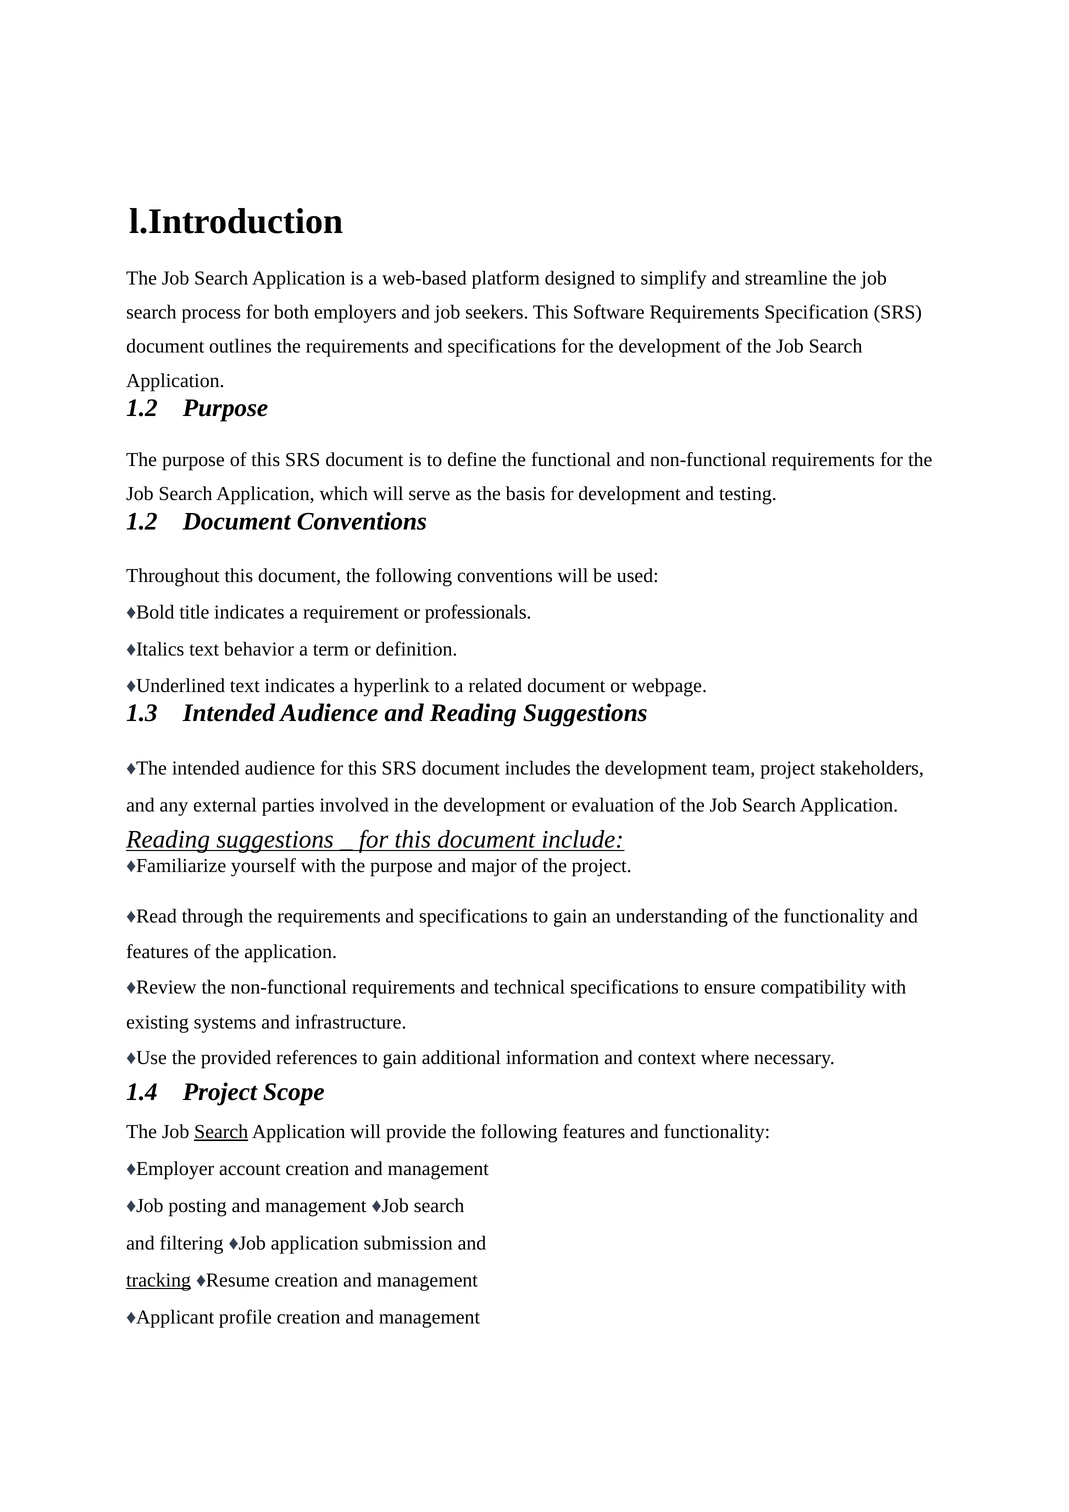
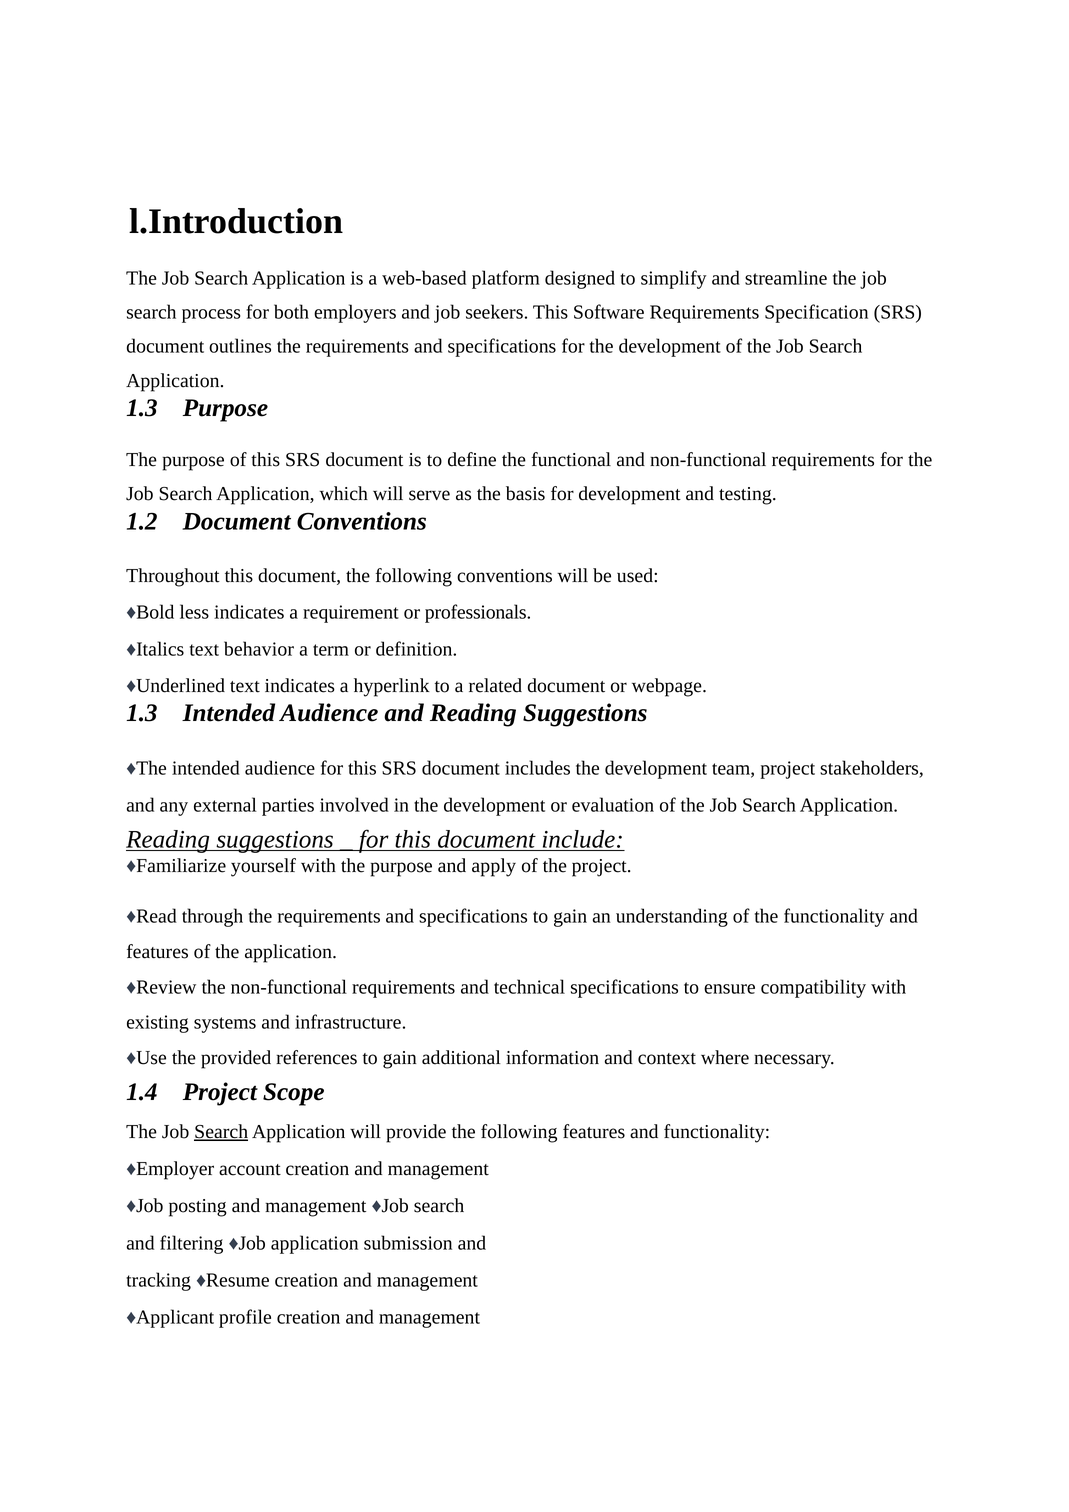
1.2 at (142, 408): 1.2 -> 1.3
title: title -> less
major: major -> apply
tracking underline: present -> none
